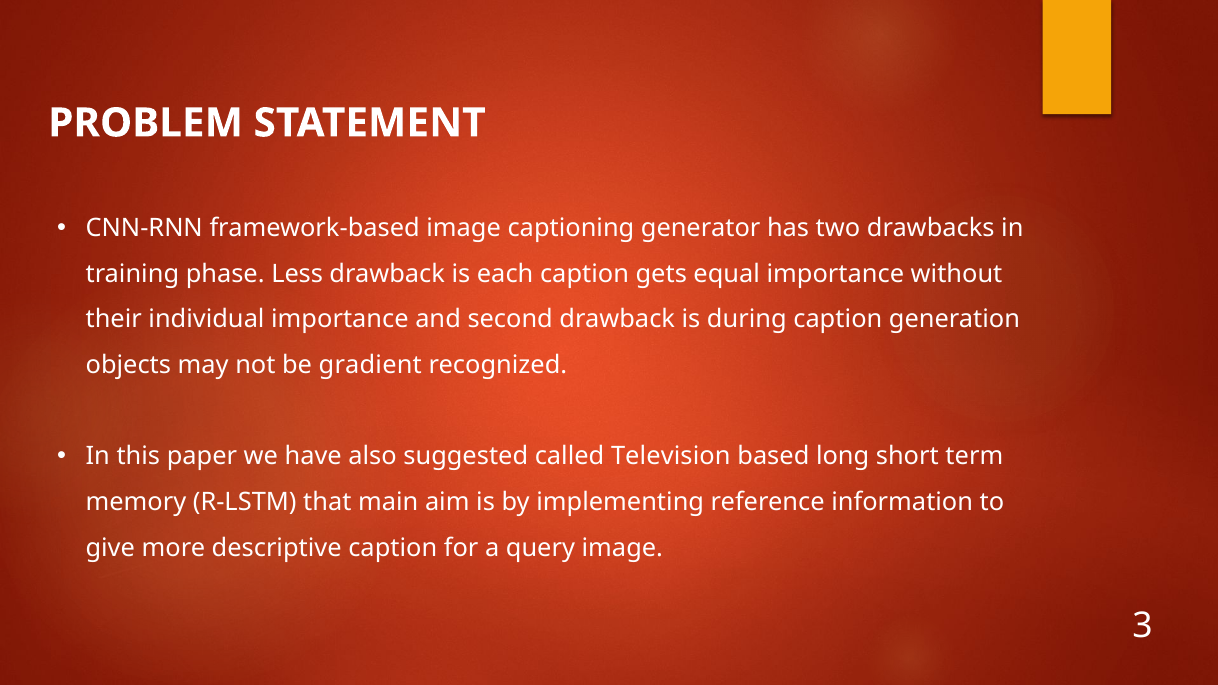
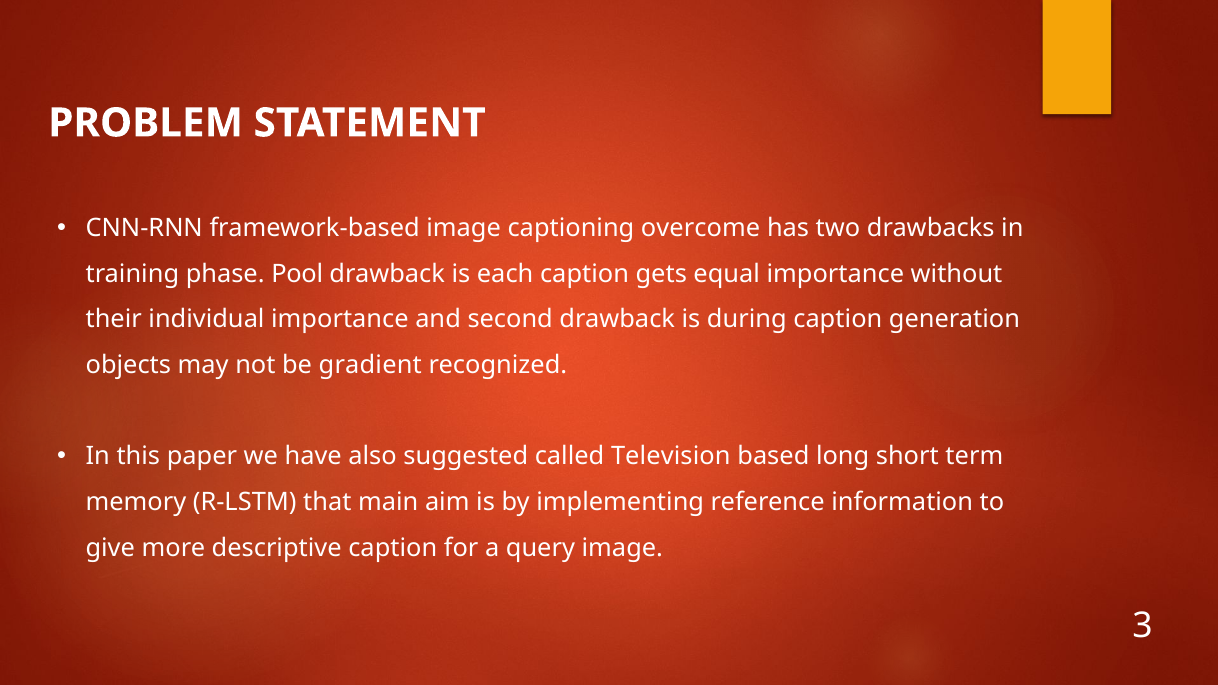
generator: generator -> overcome
Less: Less -> Pool
